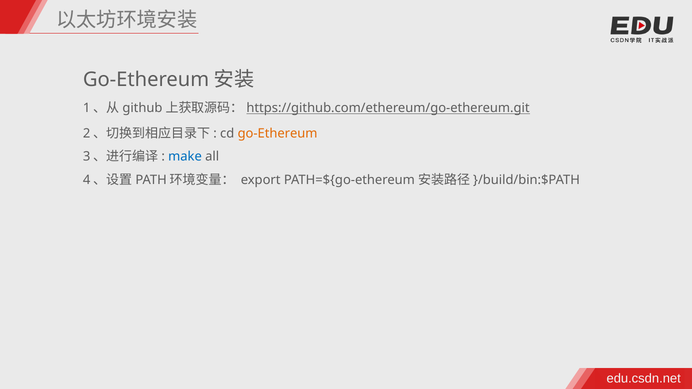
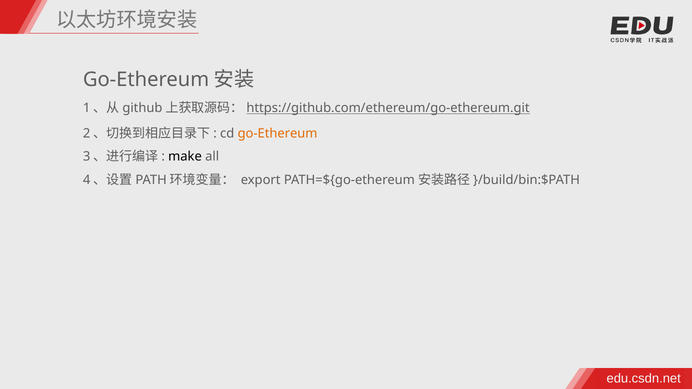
make colour: blue -> black
